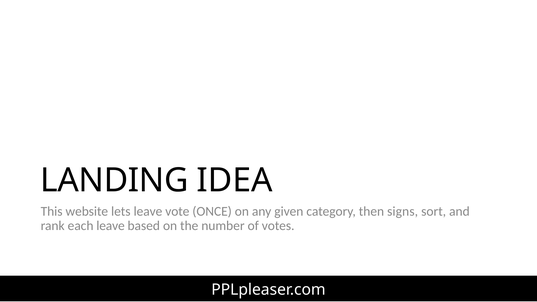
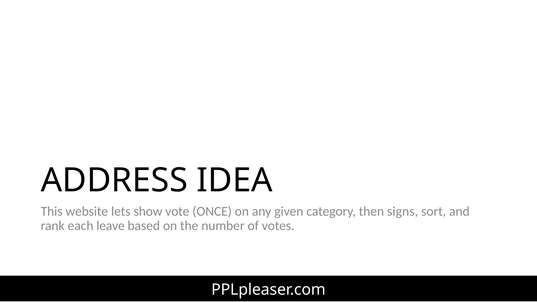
LANDING: LANDING -> ADDRESS
lets leave: leave -> show
